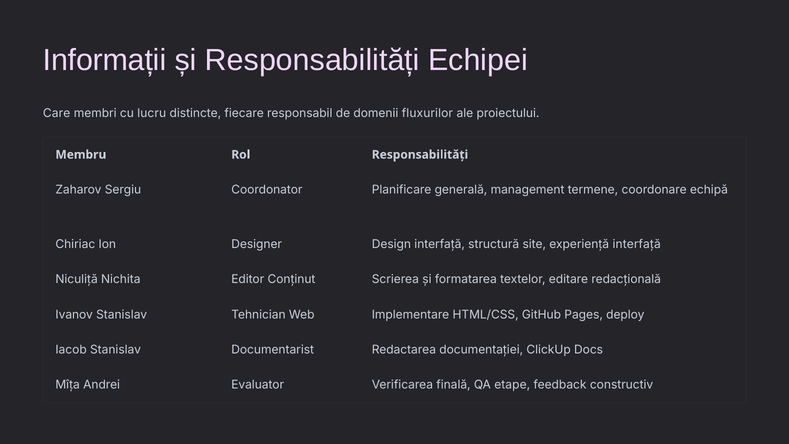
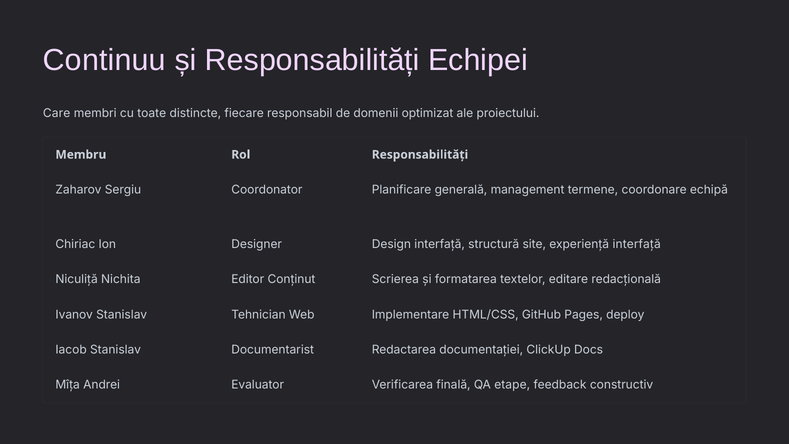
Informații: Informații -> Continuu
lucru: lucru -> toate
fluxurilor: fluxurilor -> optimizat
